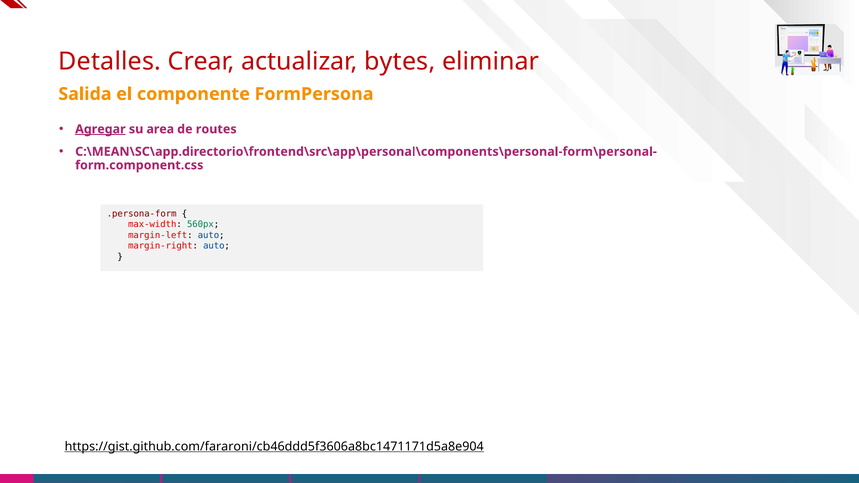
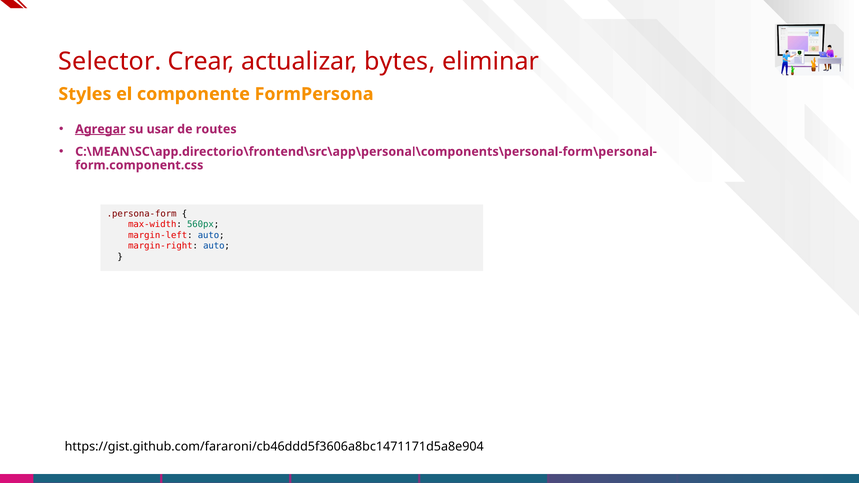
Detalles: Detalles -> Selector
Salida: Salida -> Styles
area: area -> usar
https://gist.github.com/fararoni/cb46ddd5f3606a8bc1471171d5a8e904 underline: present -> none
